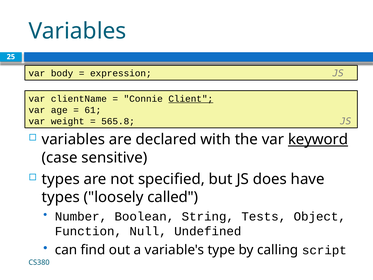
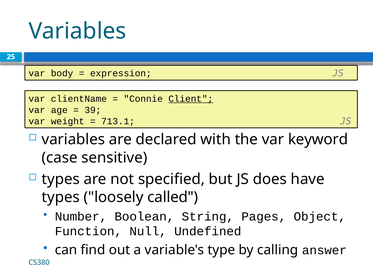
61: 61 -> 39
565.8: 565.8 -> 713.1
keyword underline: present -> none
Tests: Tests -> Pages
script: script -> answer
